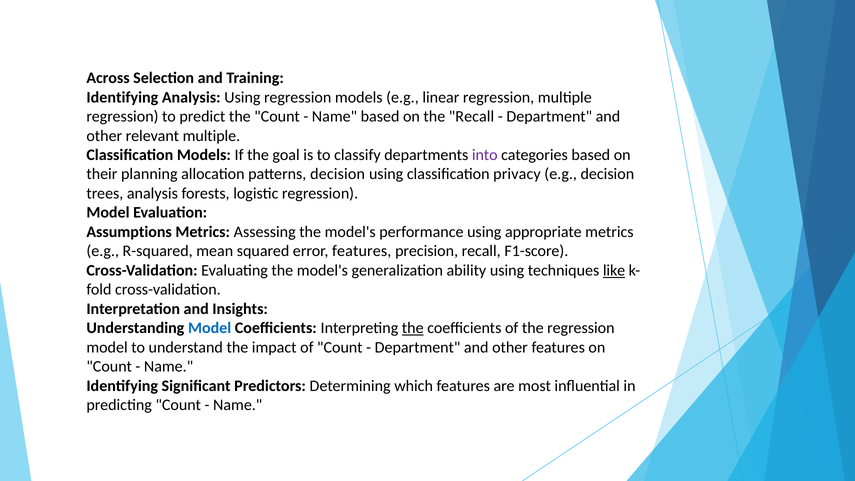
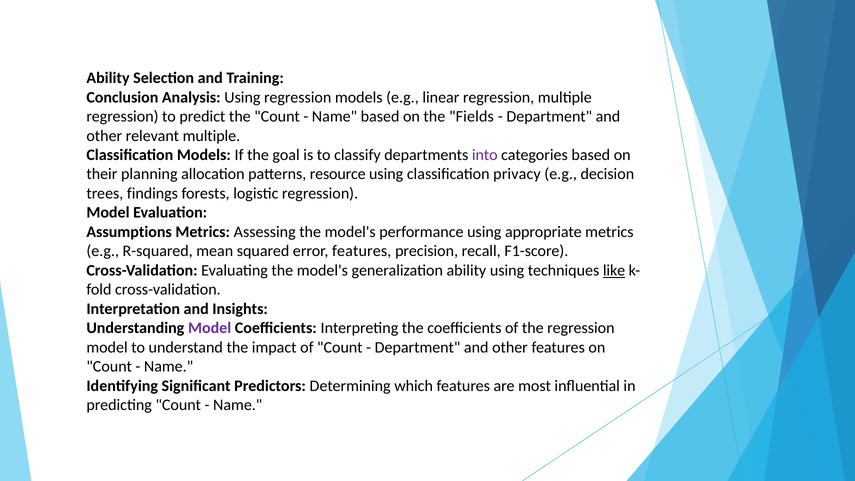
Across at (108, 78): Across -> Ability
Identifying at (122, 97): Identifying -> Conclusion
the Recall: Recall -> Fields
patterns decision: decision -> resource
trees analysis: analysis -> findings
Model at (210, 328) colour: blue -> purple
the at (413, 328) underline: present -> none
